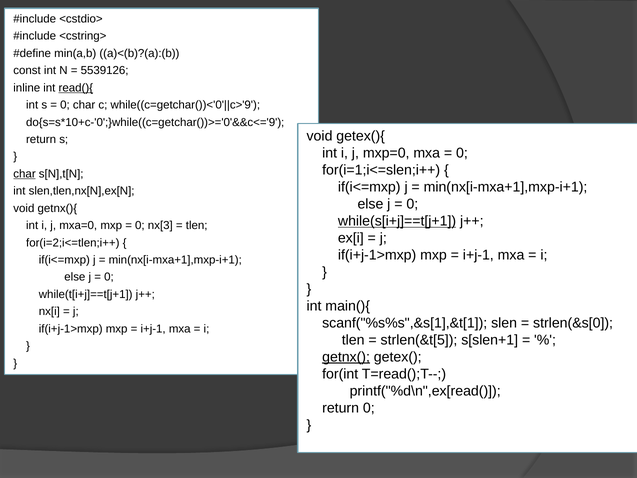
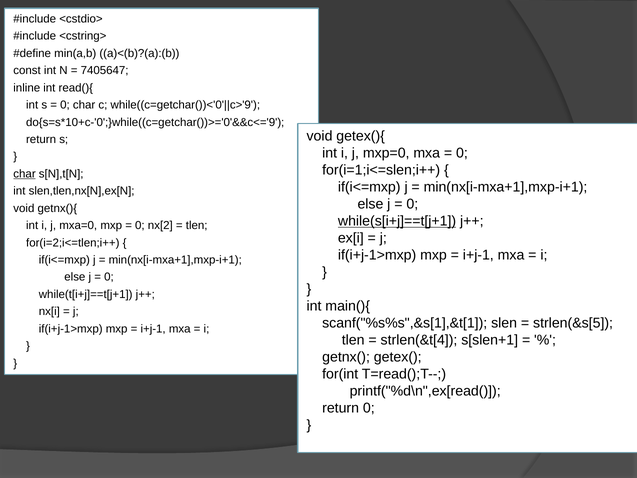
5539126: 5539126 -> 7405647
read(){ underline: present -> none
nx[3: nx[3 -> nx[2
strlen(&s[0: strlen(&s[0 -> strlen(&s[5
strlen(&t[5: strlen(&t[5 -> strlen(&t[4
getnx( underline: present -> none
